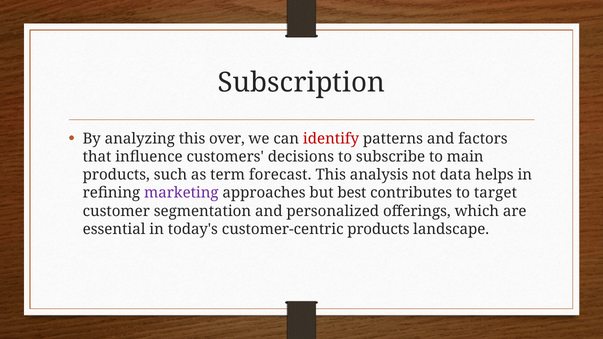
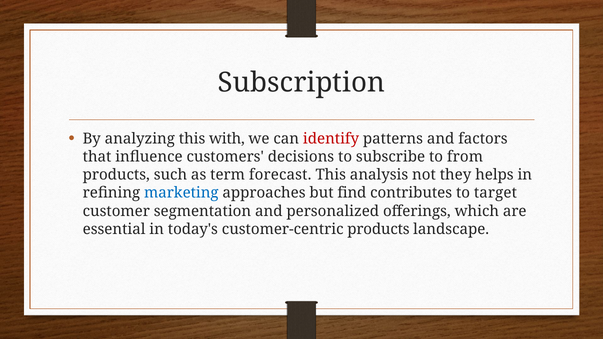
over: over -> with
main: main -> from
data: data -> they
marketing colour: purple -> blue
best: best -> find
